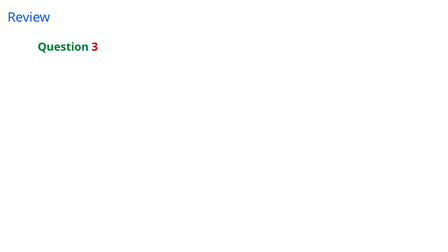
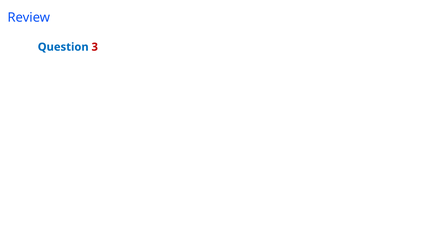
Question colour: green -> blue
